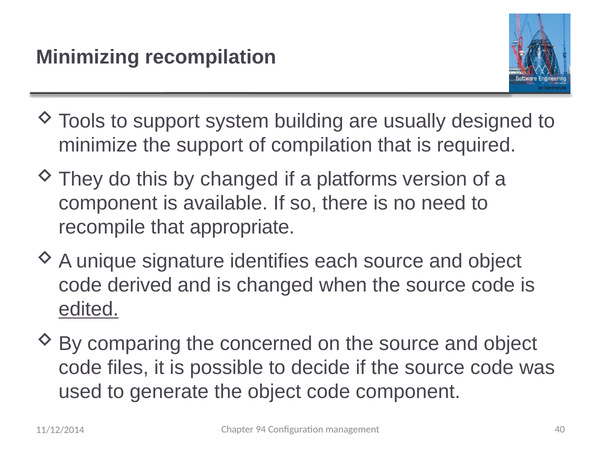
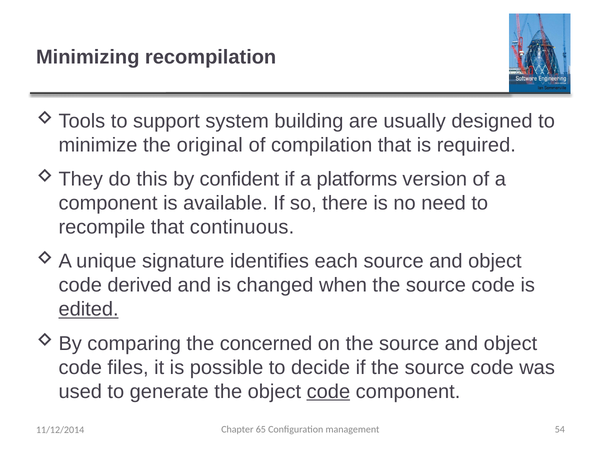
the support: support -> original
by changed: changed -> confident
appropriate: appropriate -> continuous
code at (328, 392) underline: none -> present
94: 94 -> 65
40: 40 -> 54
